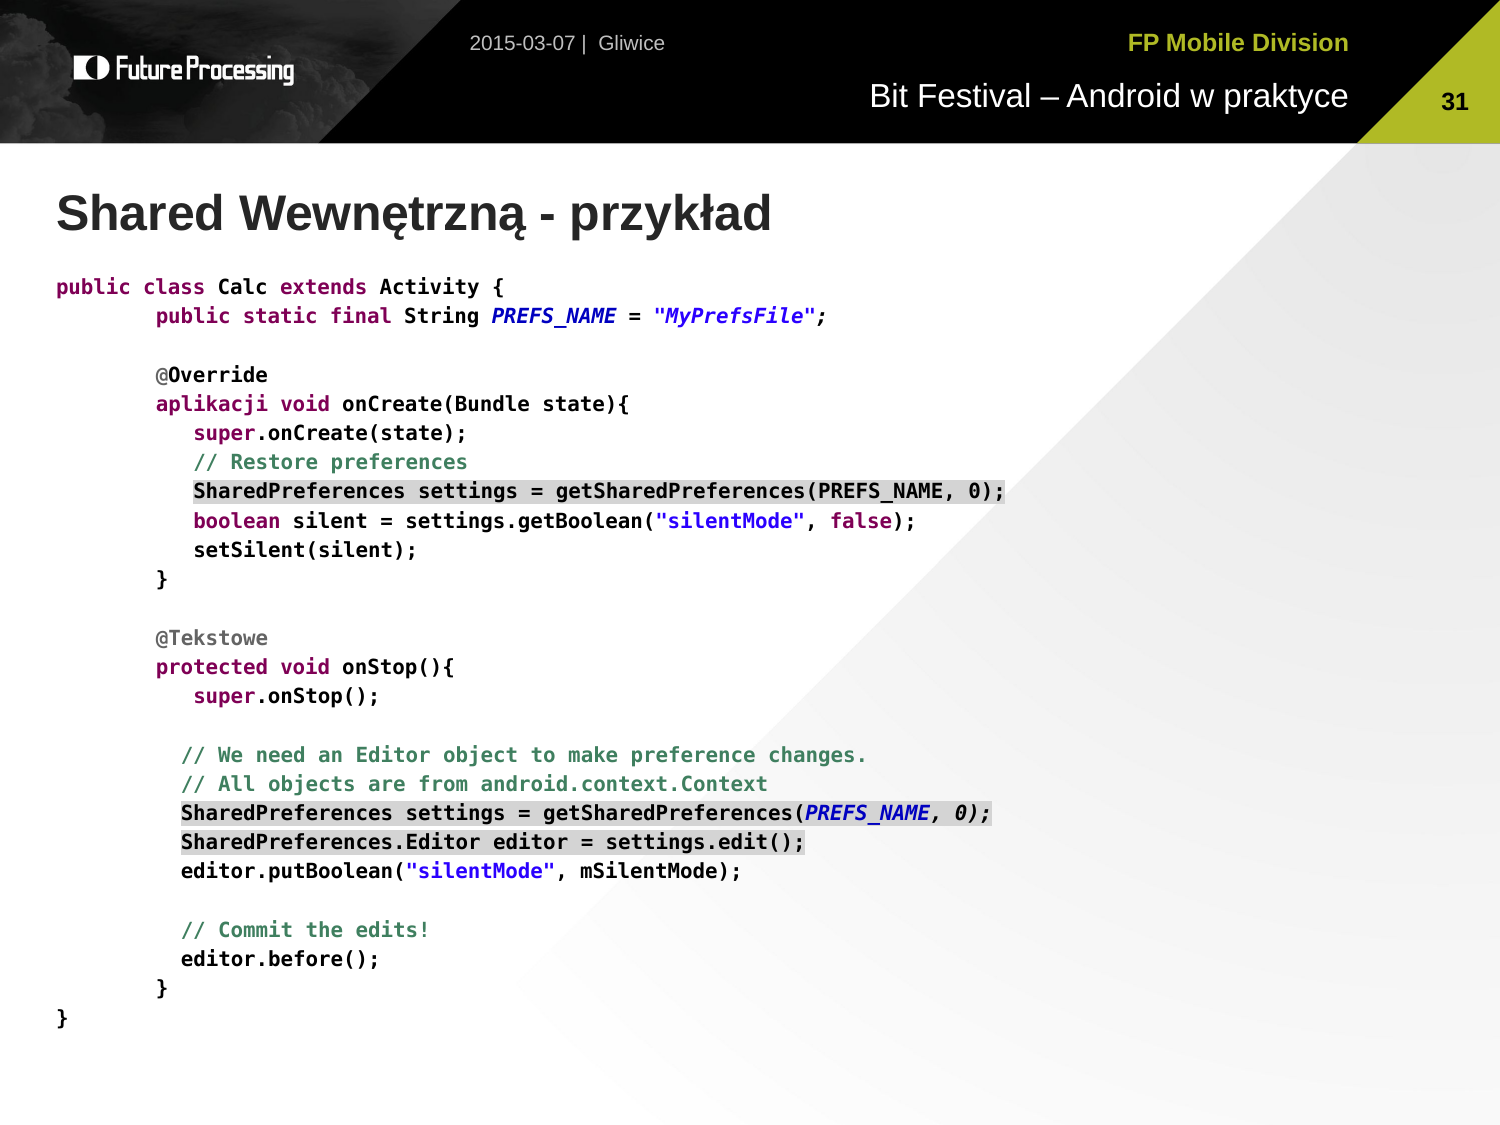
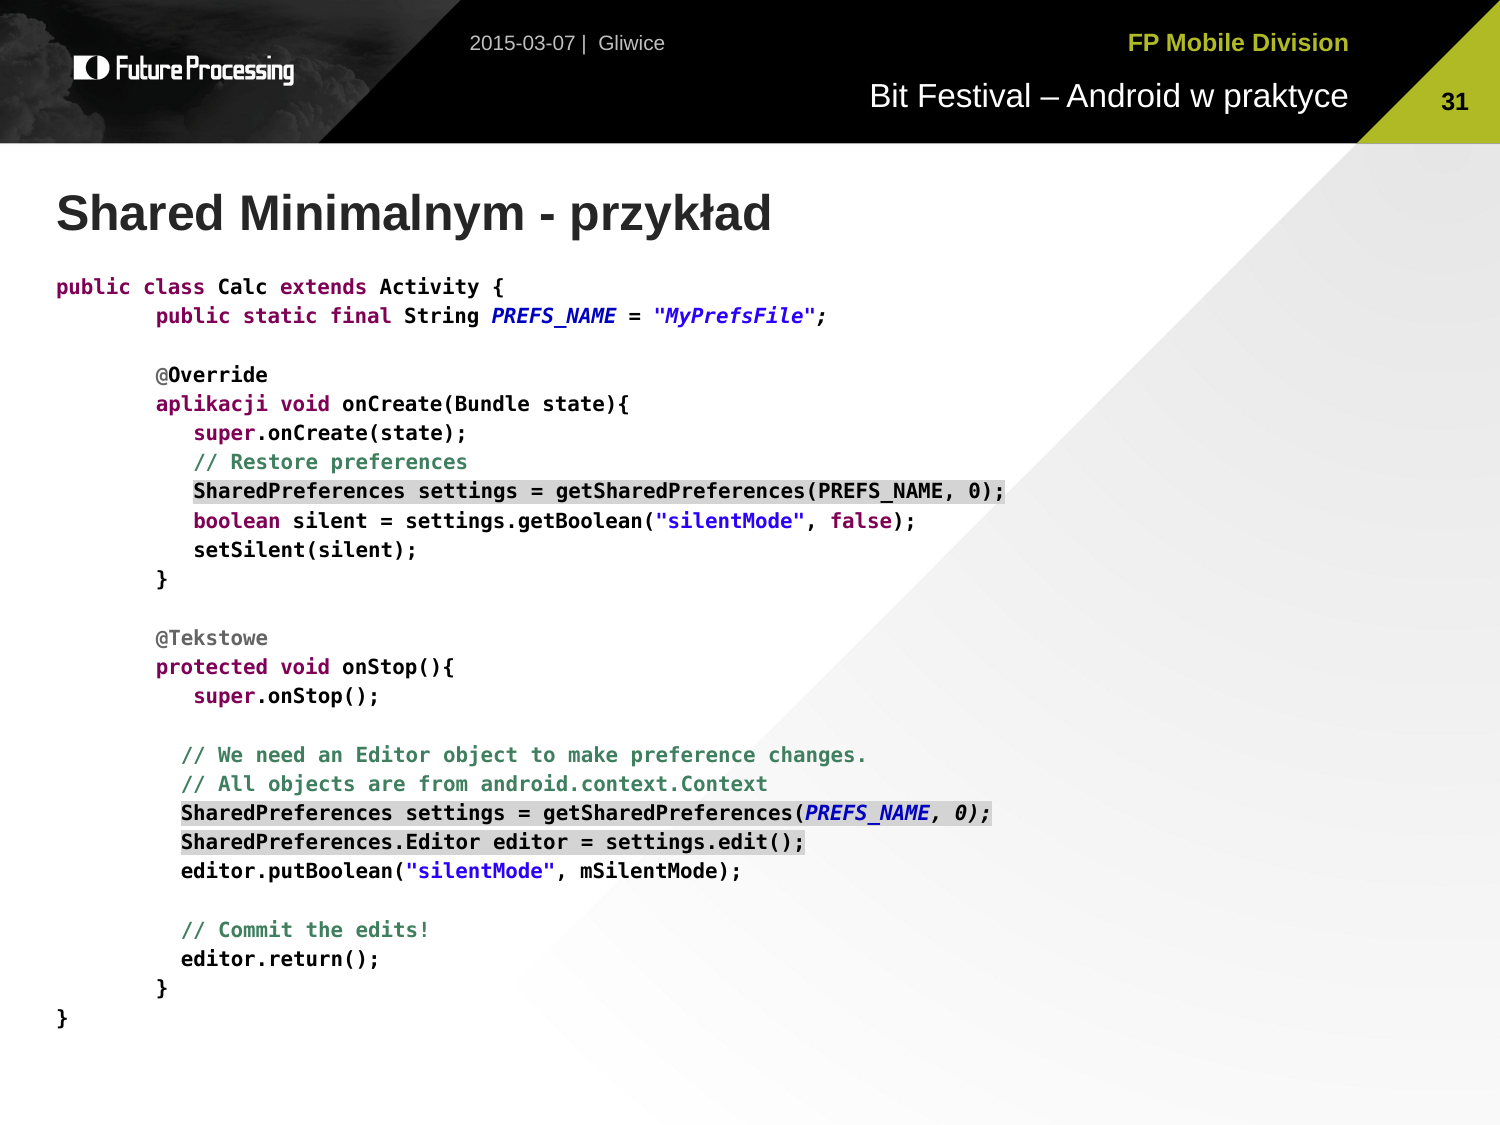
Wewnętrzną: Wewnętrzną -> Minimalnym
editor.before(: editor.before( -> editor.return(
